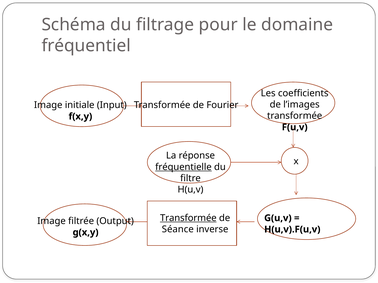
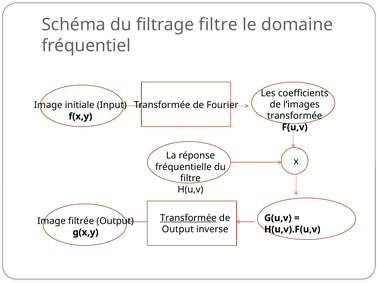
filtrage pour: pour -> filtre
fréquentielle underline: present -> none
Séance at (178, 230): Séance -> Output
